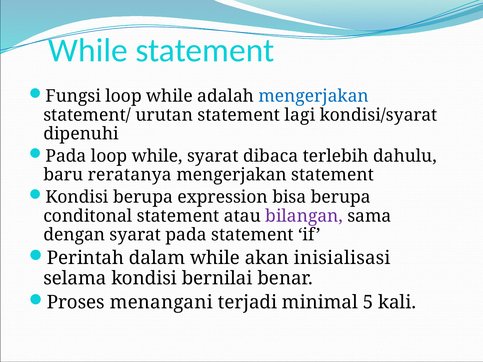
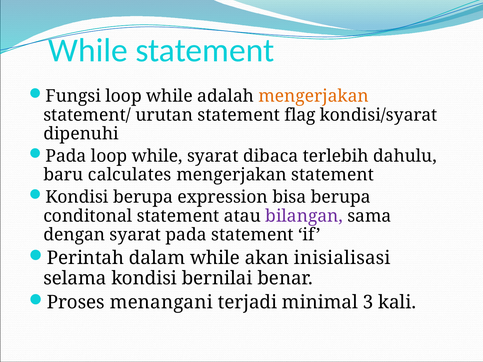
mengerjakan at (314, 96) colour: blue -> orange
lagi: lagi -> flag
reratanya: reratanya -> calculates
5: 5 -> 3
